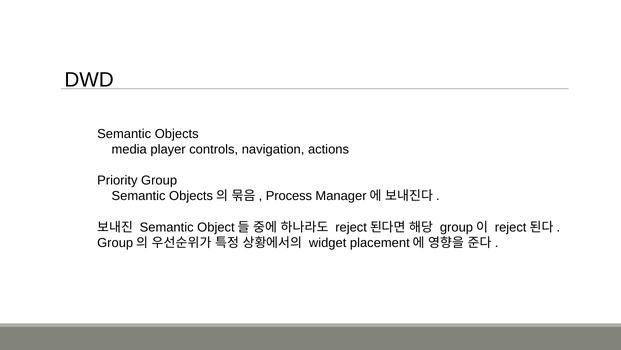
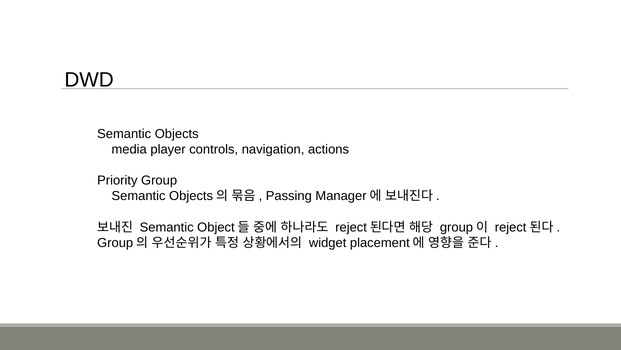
Process: Process -> Passing
